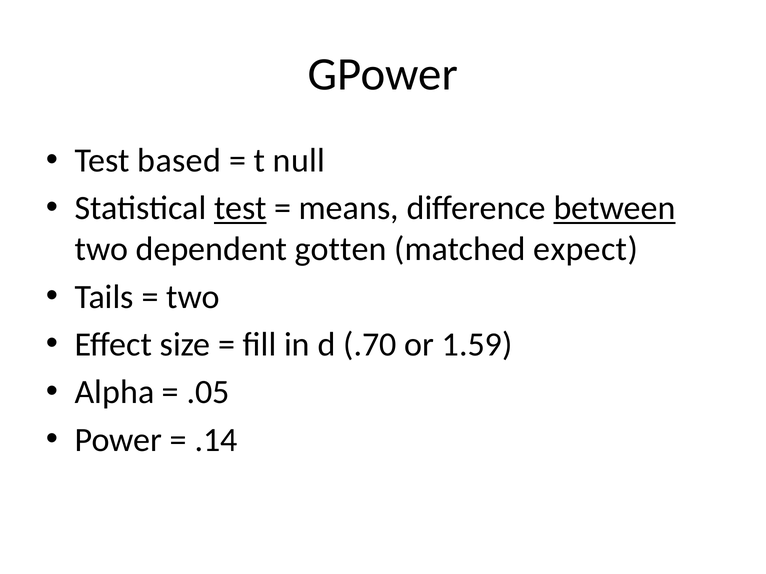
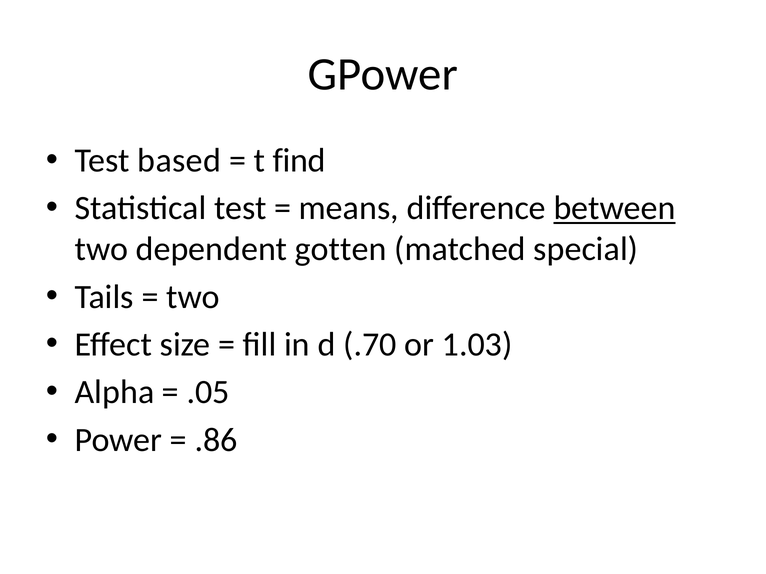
null: null -> find
test at (240, 208) underline: present -> none
expect: expect -> special
1.59: 1.59 -> 1.03
.14: .14 -> .86
